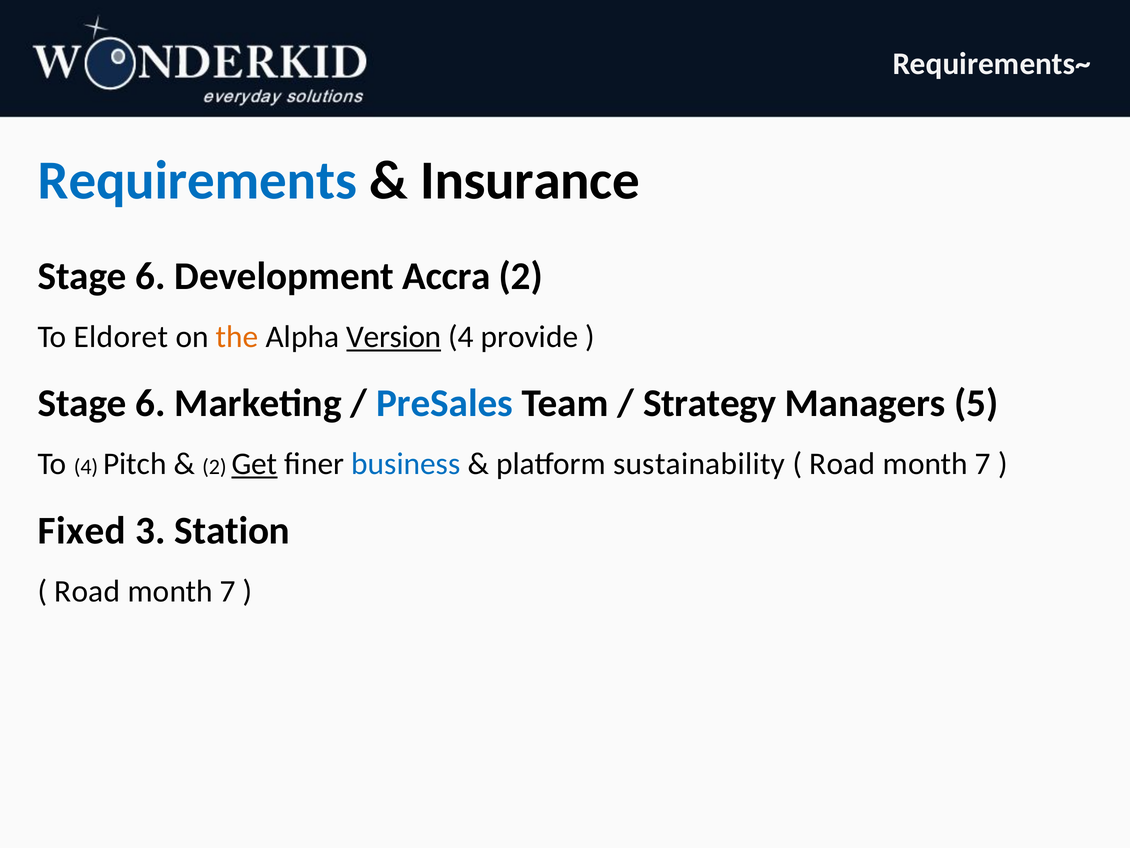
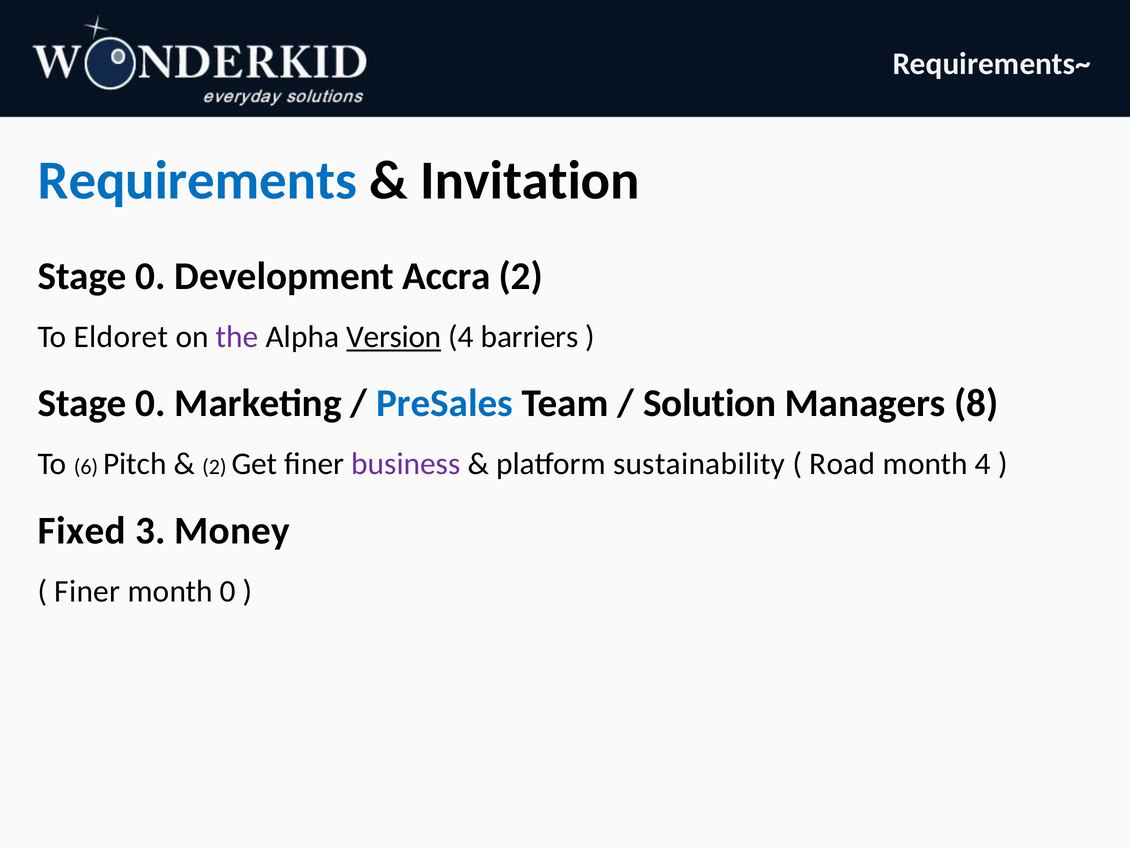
Insurance: Insurance -> Invitation
6 at (150, 276): 6 -> 0
the colour: orange -> purple
provide: provide -> barriers
6 at (150, 403): 6 -> 0
Strategy: Strategy -> Solution
5: 5 -> 8
To 4: 4 -> 6
Get underline: present -> none
business colour: blue -> purple
7 at (983, 464): 7 -> 4
Station: Station -> Money
Road at (87, 591): Road -> Finer
7 at (228, 591): 7 -> 0
